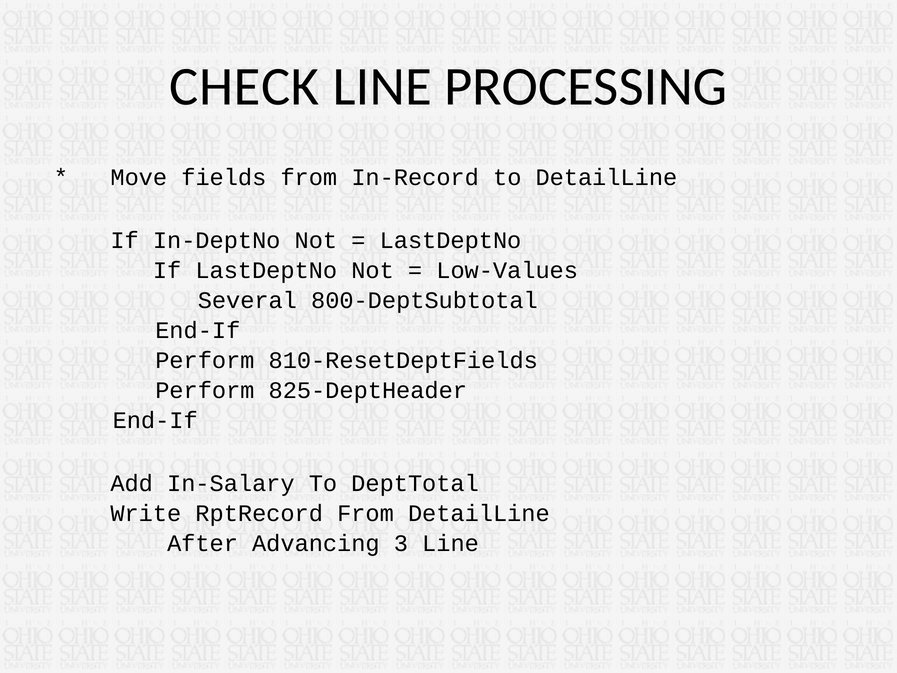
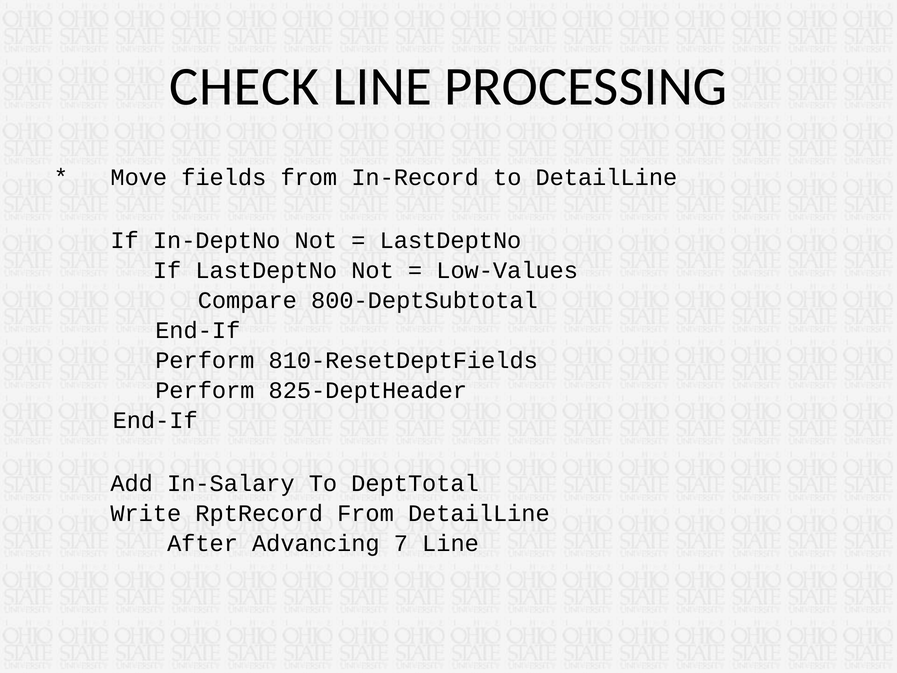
Several: Several -> Compare
3: 3 -> 7
